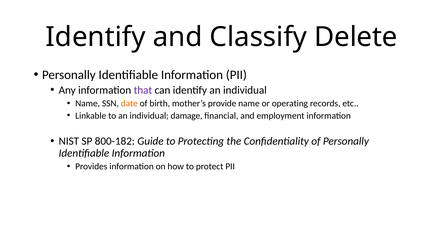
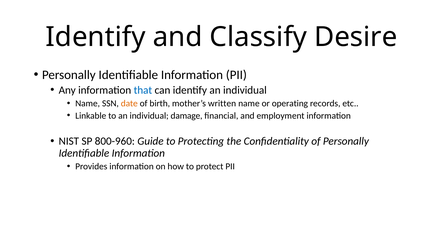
Delete: Delete -> Desire
that colour: purple -> blue
provide: provide -> written
800-182: 800-182 -> 800-960
